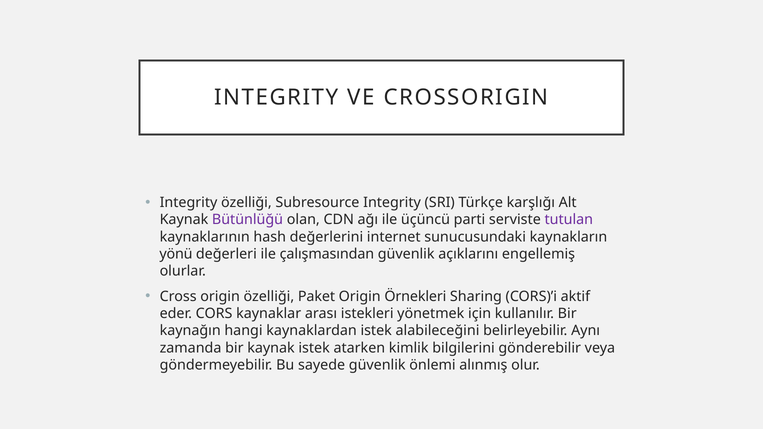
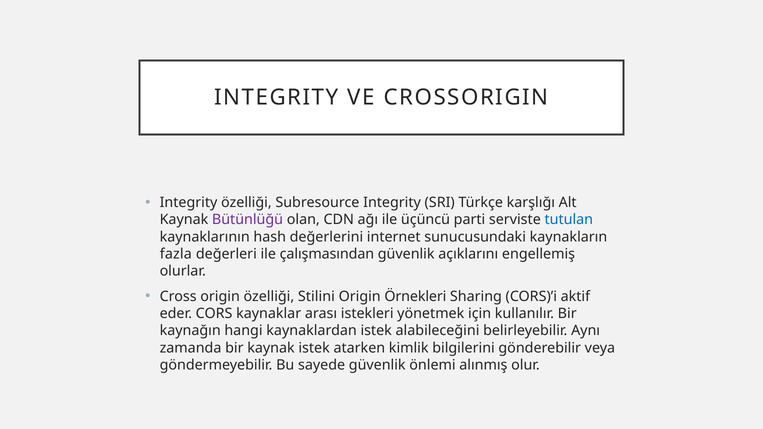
tutulan colour: purple -> blue
yönü: yönü -> fazla
Paket: Paket -> Stilini
